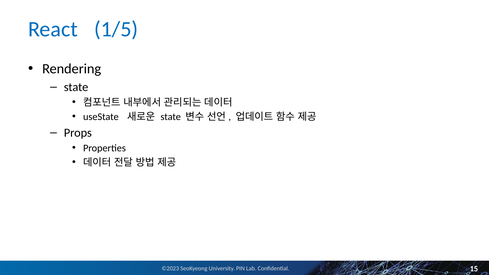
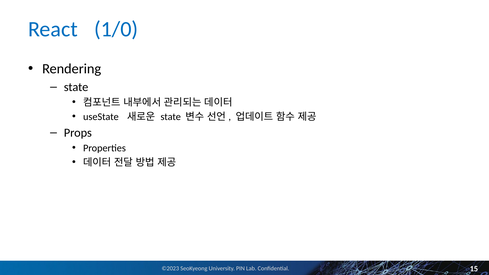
1/5: 1/5 -> 1/0
